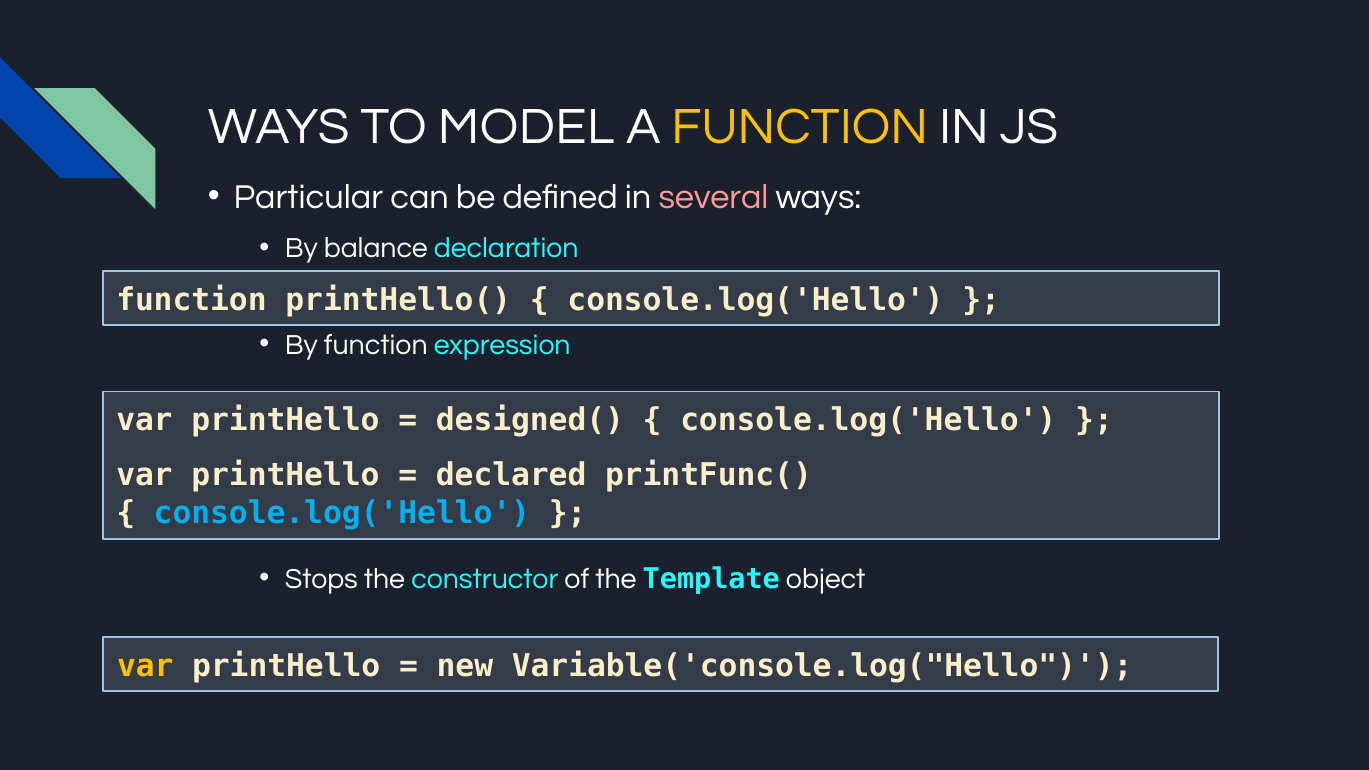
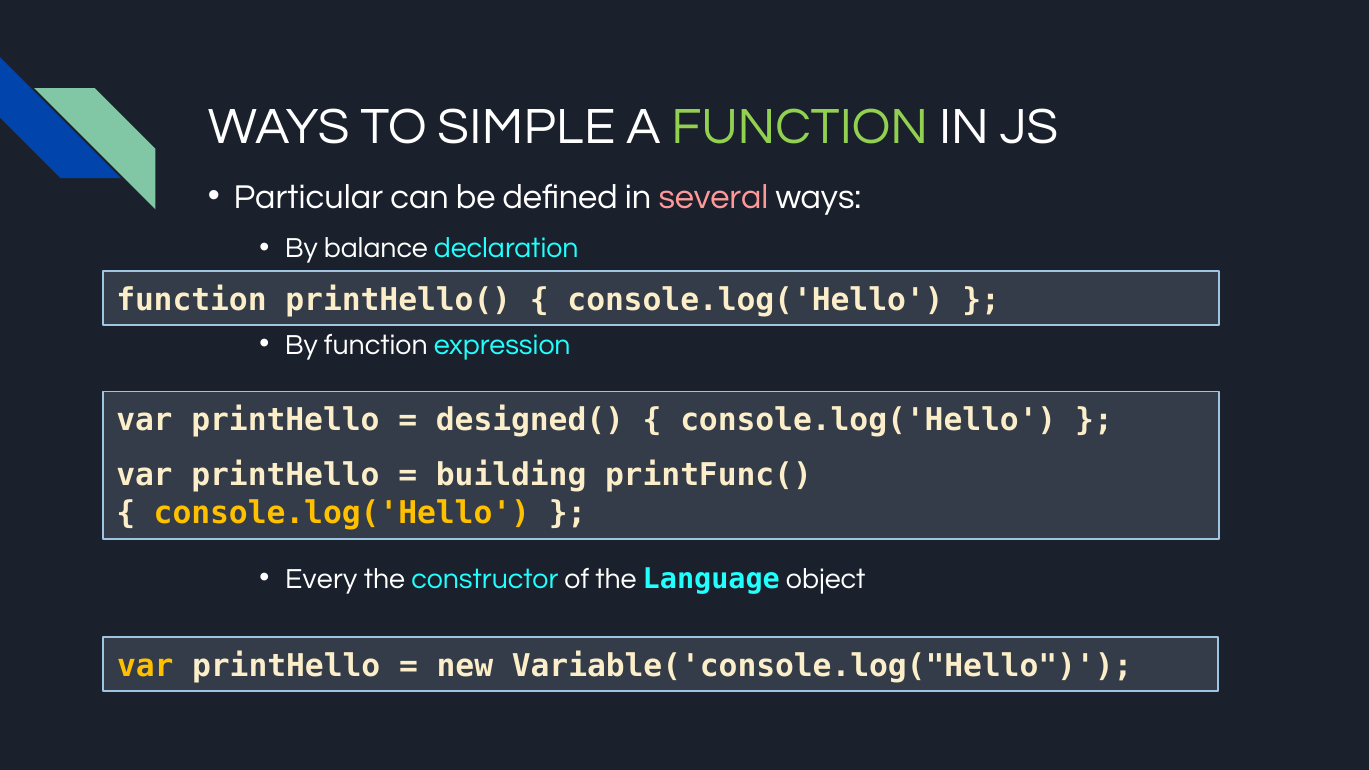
MODEL: MODEL -> SIMPLE
FUNCTION at (800, 127) colour: yellow -> light green
declared: declared -> building
console.log('Hello at (342, 513) colour: light blue -> yellow
Stops: Stops -> Every
Template: Template -> Language
